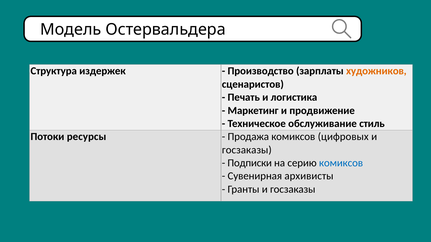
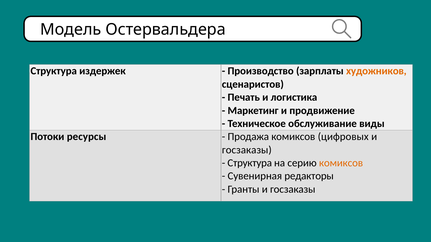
стиль: стиль -> виды
Подписки at (250, 163): Подписки -> Структура
комиксов at (341, 163) colour: blue -> orange
архивисты: архивисты -> редакторы
